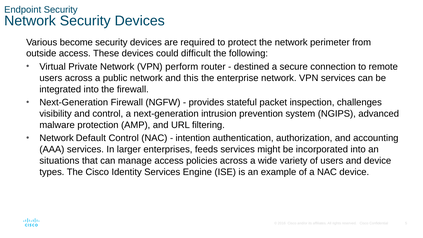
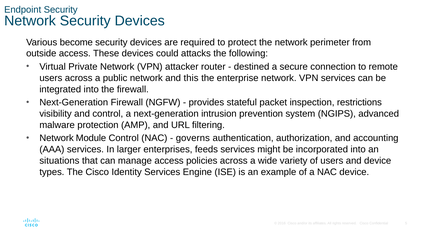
difficult: difficult -> attacks
perform: perform -> attacker
challenges: challenges -> restrictions
Default: Default -> Module
intention: intention -> governs
